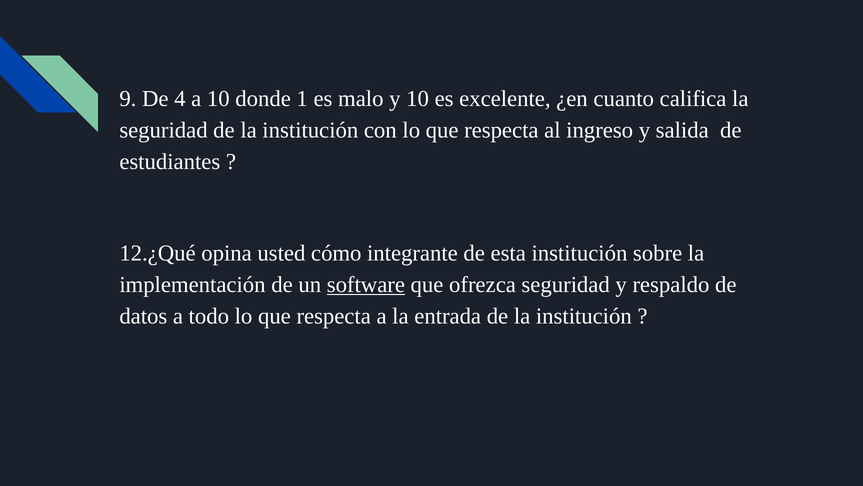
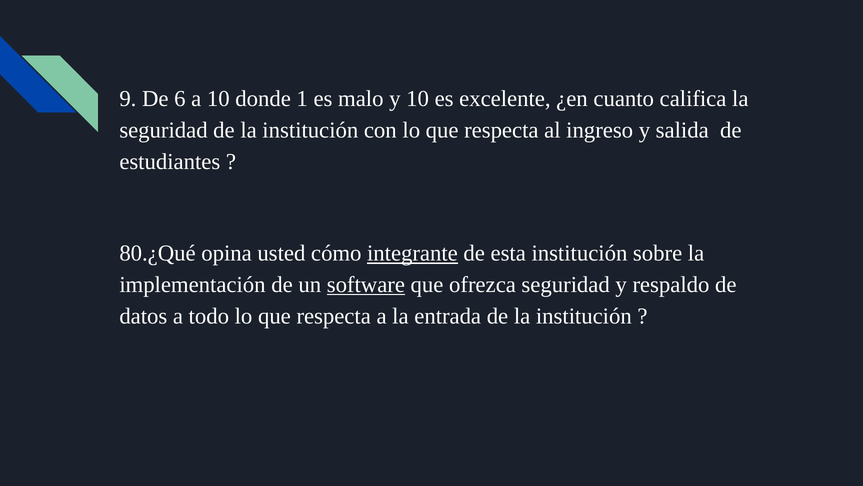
4: 4 -> 6
12.¿Qué: 12.¿Qué -> 80.¿Qué
integrante underline: none -> present
